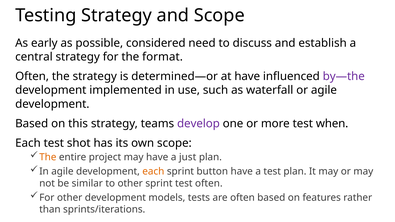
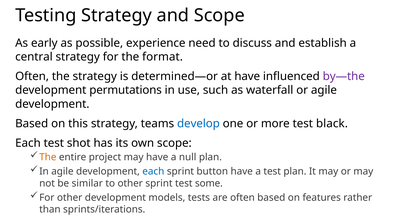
considered: considered -> experience
implemented: implemented -> permutations
develop colour: purple -> blue
when: when -> black
just: just -> null
each at (153, 172) colour: orange -> blue
test often: often -> some
